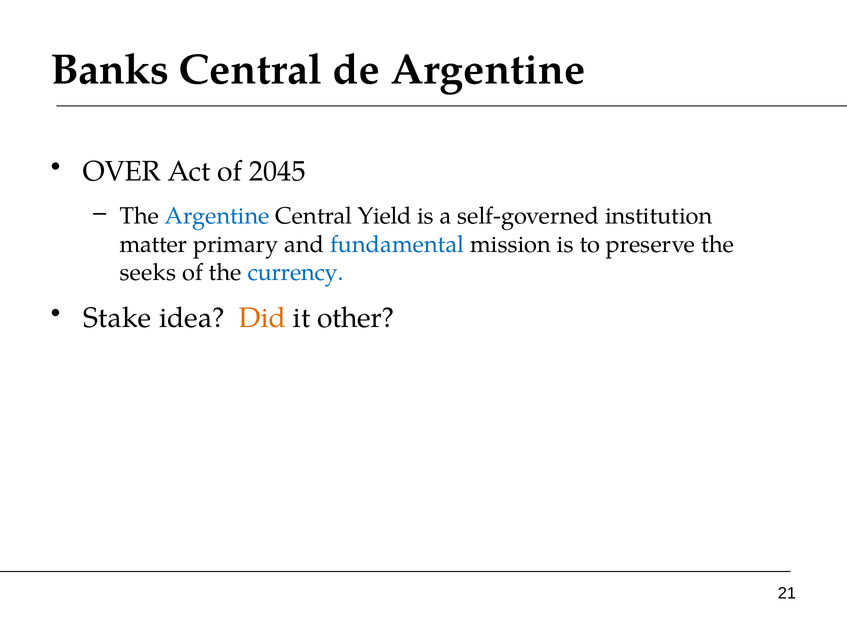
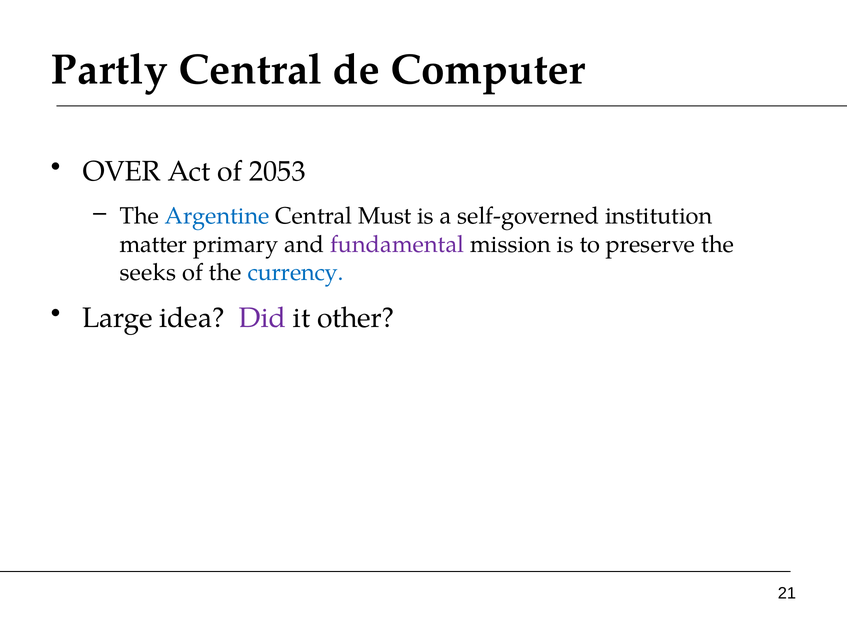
Banks: Banks -> Partly
de Argentine: Argentine -> Computer
2045: 2045 -> 2053
Yield: Yield -> Must
fundamental colour: blue -> purple
Stake: Stake -> Large
Did colour: orange -> purple
